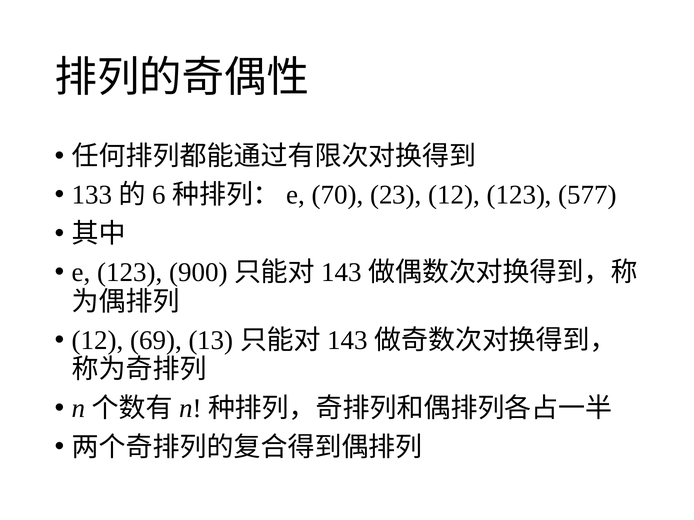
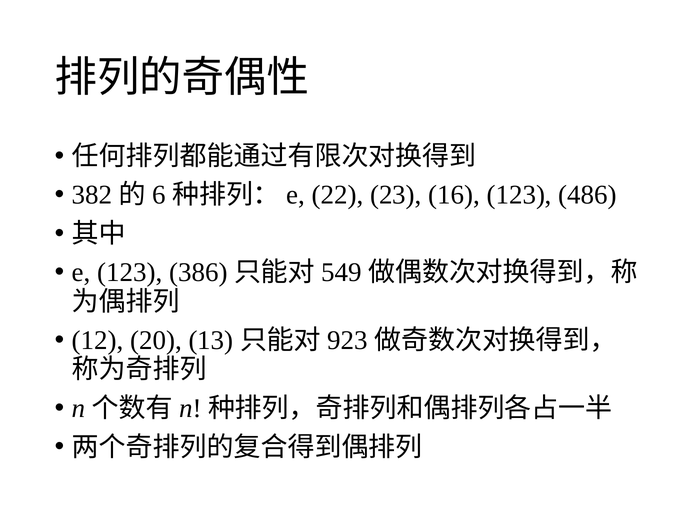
133: 133 -> 382
70: 70 -> 22
23 12: 12 -> 16
577: 577 -> 486
900: 900 -> 386
143 at (342, 273): 143 -> 549
69: 69 -> 20
143 at (348, 341): 143 -> 923
